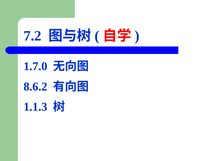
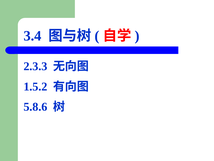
7.2: 7.2 -> 3.4
1.7.0: 1.7.0 -> 2.3.3
8.6.2: 8.6.2 -> 1.5.2
1.1.3: 1.1.3 -> 5.8.6
